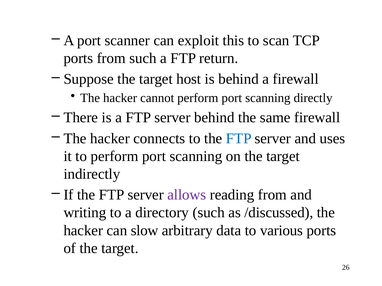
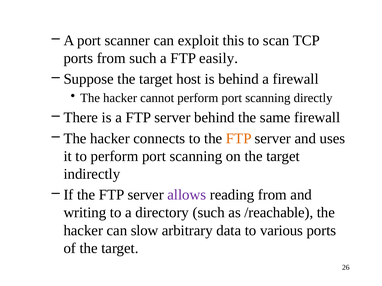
return: return -> easily
FTP at (239, 139) colour: blue -> orange
/discussed: /discussed -> /reachable
